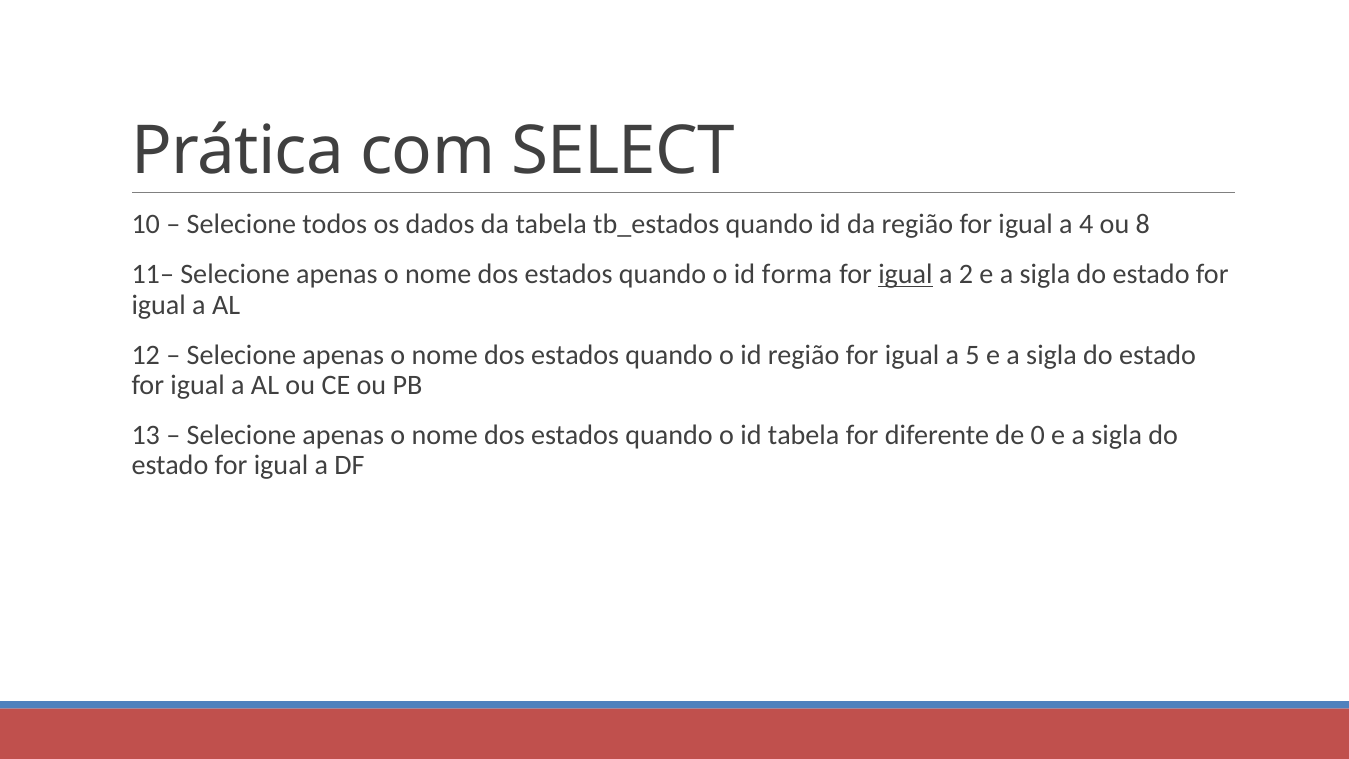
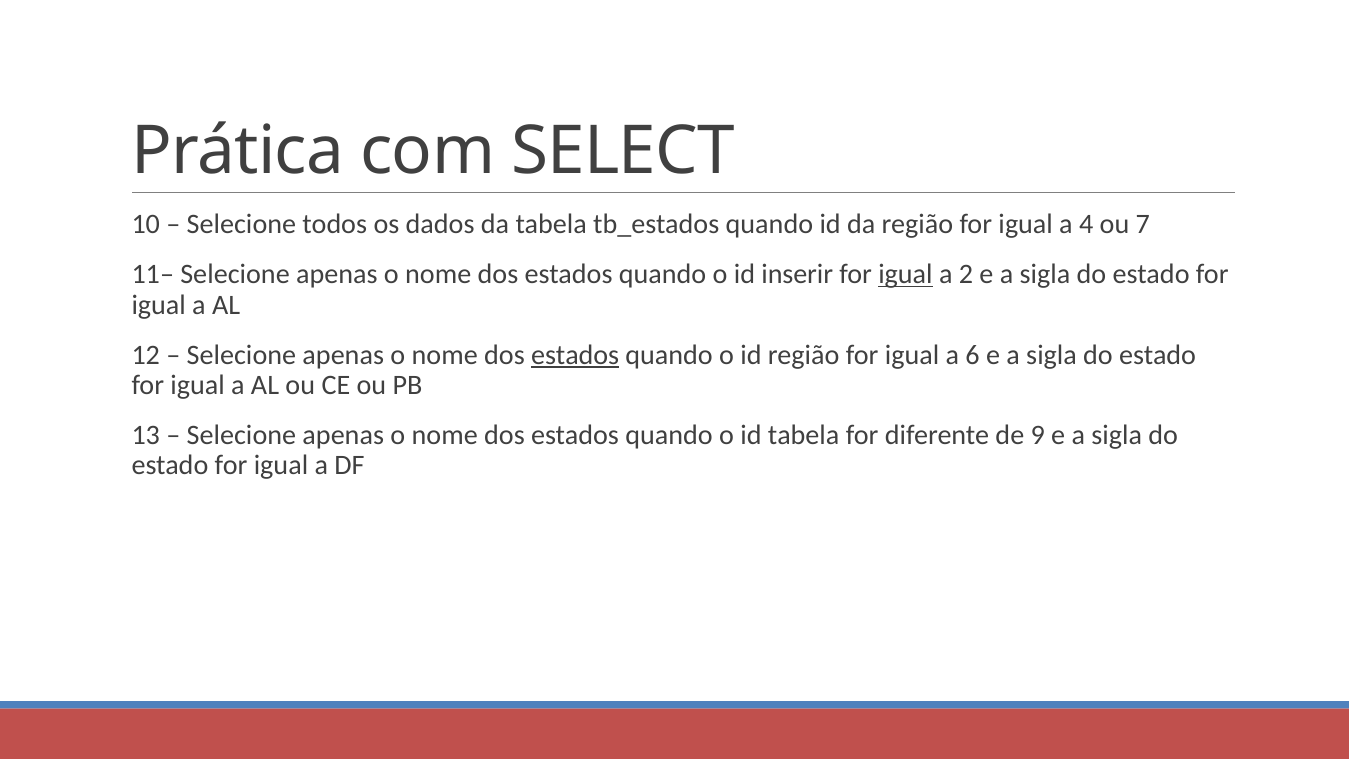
8: 8 -> 7
forma: forma -> inserir
estados at (575, 355) underline: none -> present
5: 5 -> 6
0: 0 -> 9
